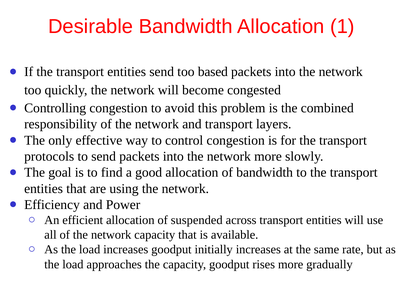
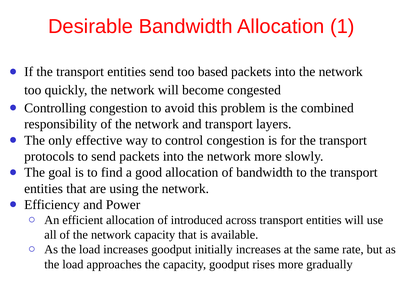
suspended: suspended -> introduced
